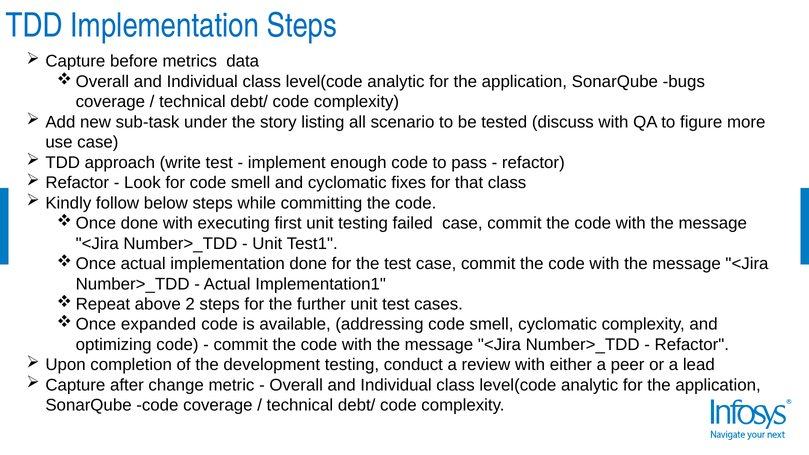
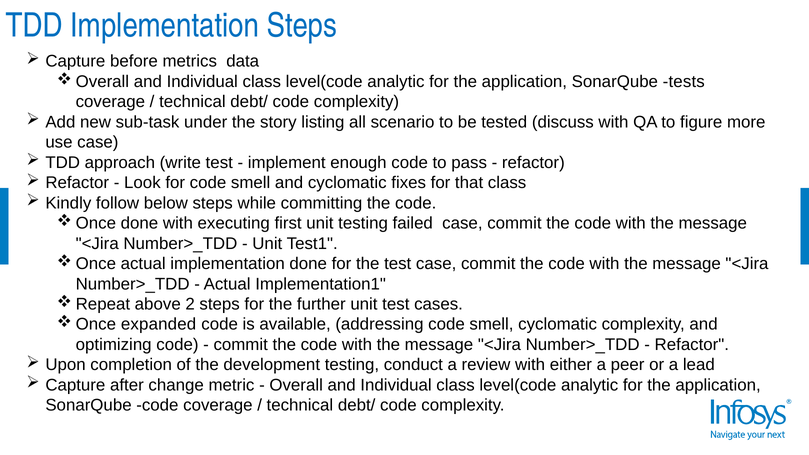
bugs: bugs -> tests
